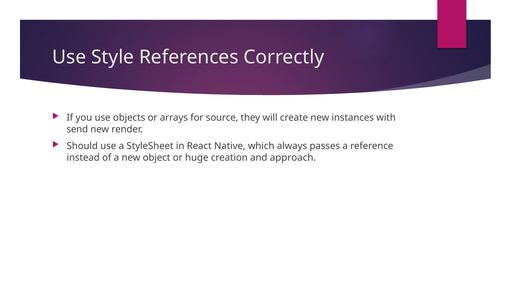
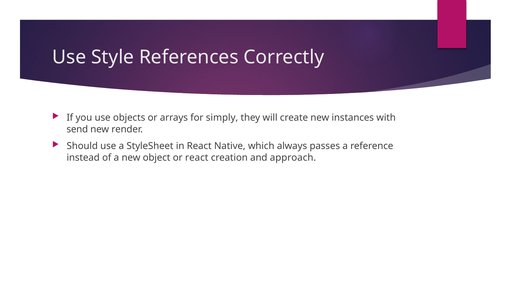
source: source -> simply
or huge: huge -> react
